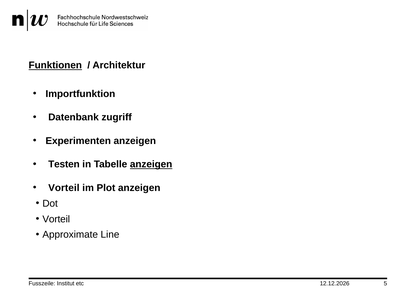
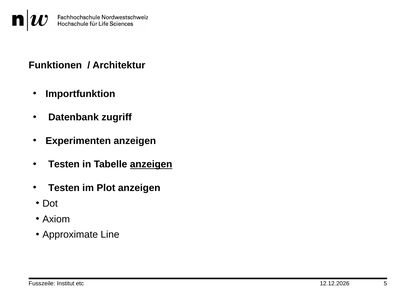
Funktionen underline: present -> none
Vorteil at (64, 188): Vorteil -> Testen
Vorteil at (56, 219): Vorteil -> Axiom
